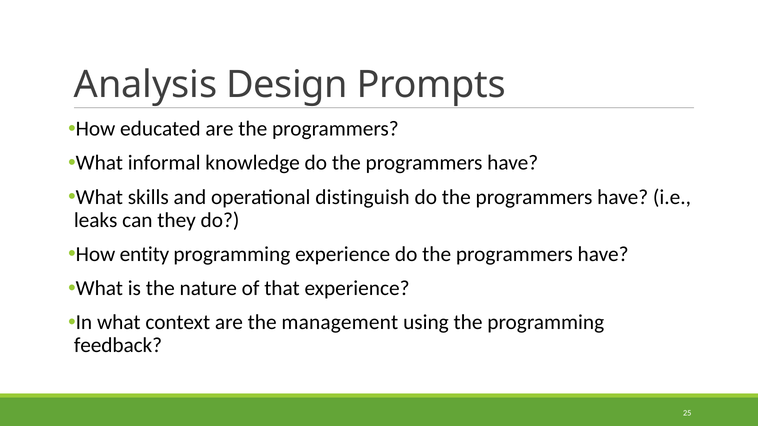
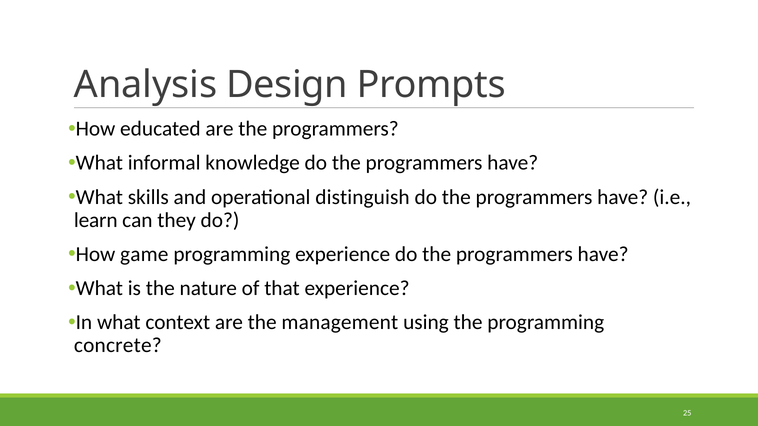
leaks: leaks -> learn
entity: entity -> game
feedback: feedback -> concrete
